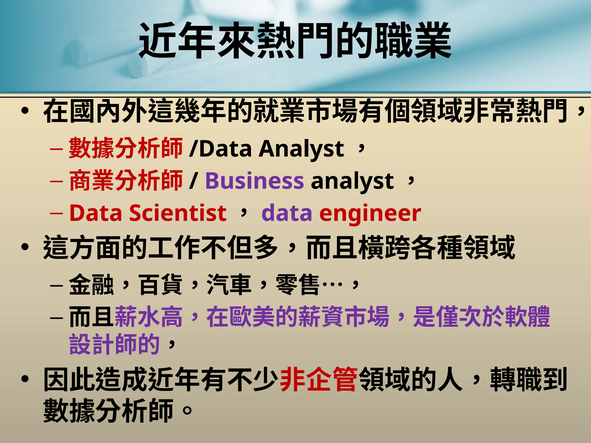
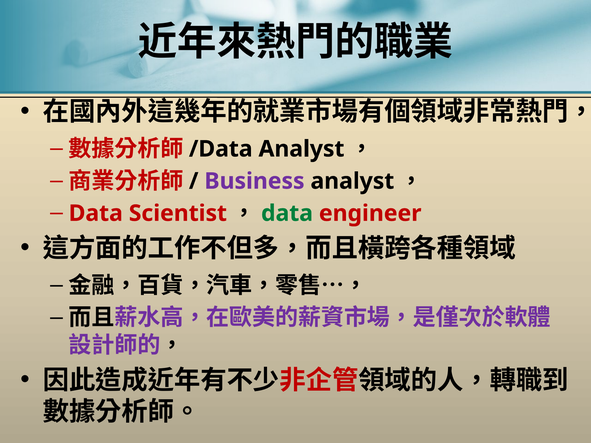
data at (287, 213) colour: purple -> green
